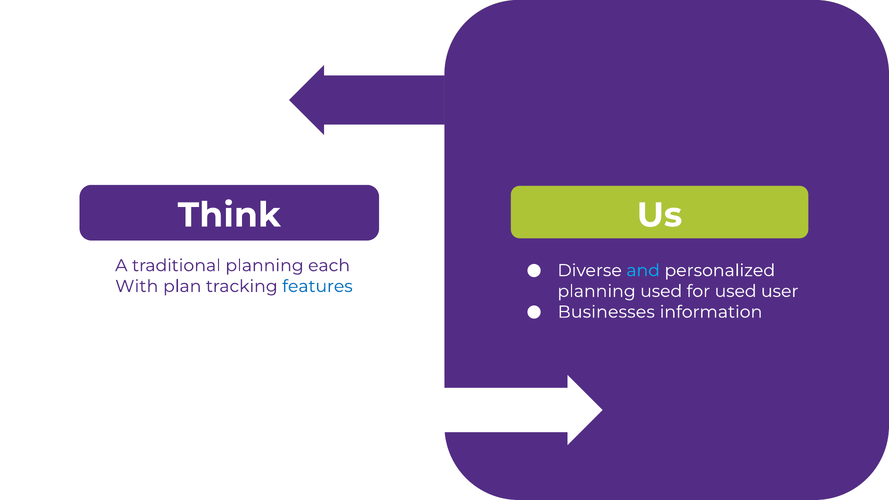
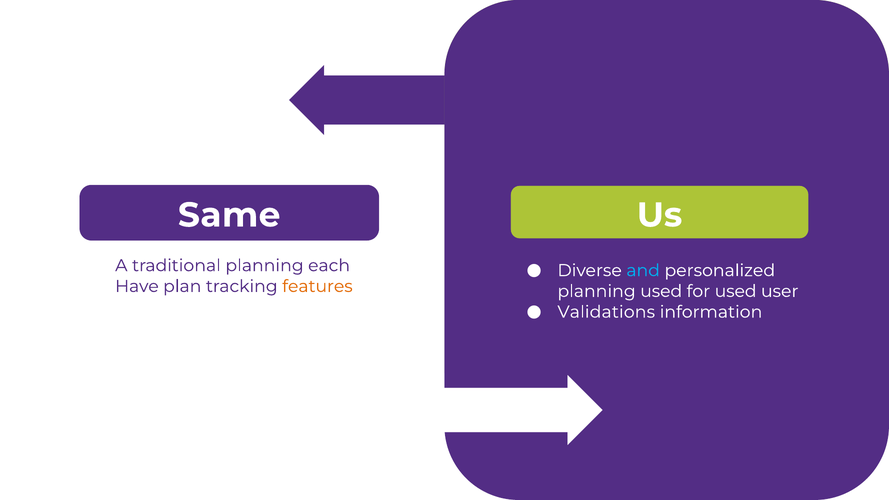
Think: Think -> Same
With: With -> Have
features colour: blue -> orange
Businesses: Businesses -> Validations
